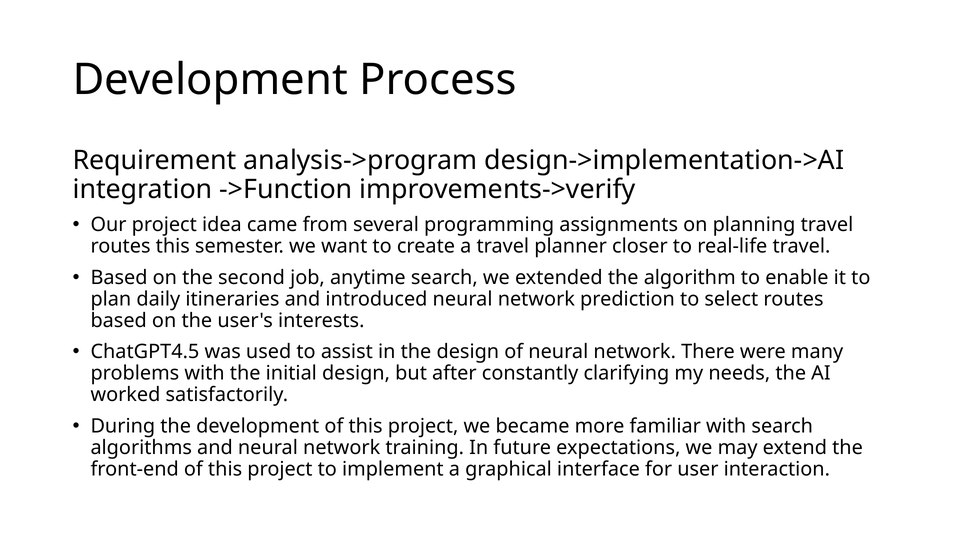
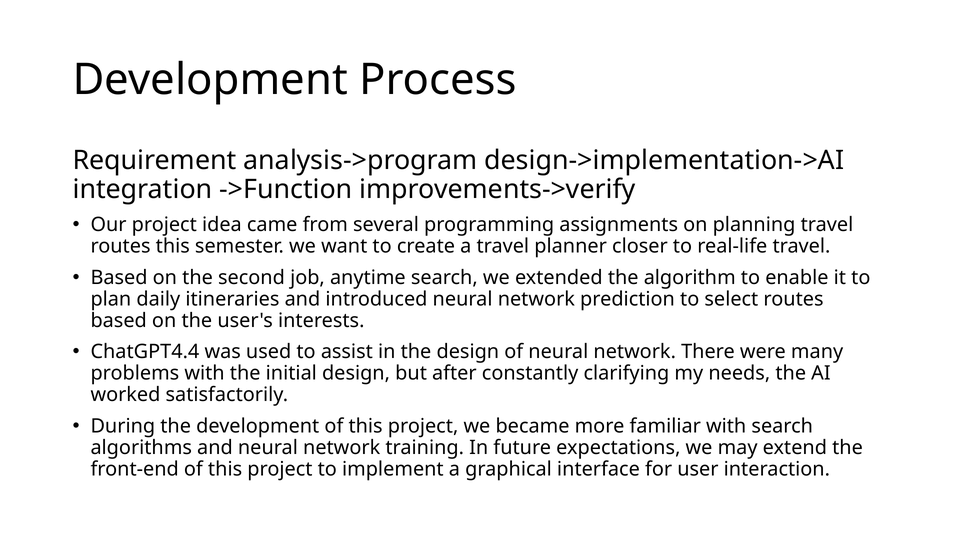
ChatGPT4.5: ChatGPT4.5 -> ChatGPT4.4
